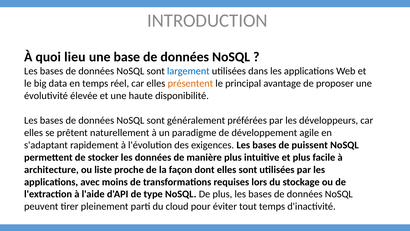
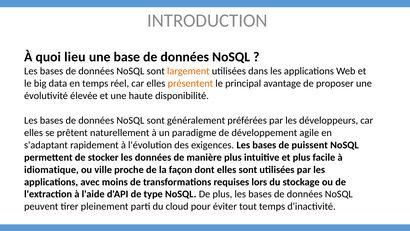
largement colour: blue -> orange
architecture: architecture -> idiomatique
liste: liste -> ville
